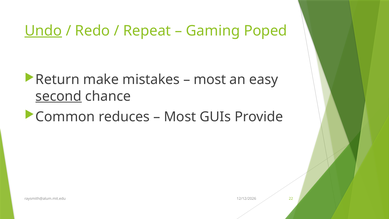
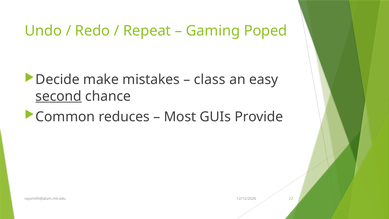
Undo underline: present -> none
Return: Return -> Decide
most at (210, 80): most -> class
